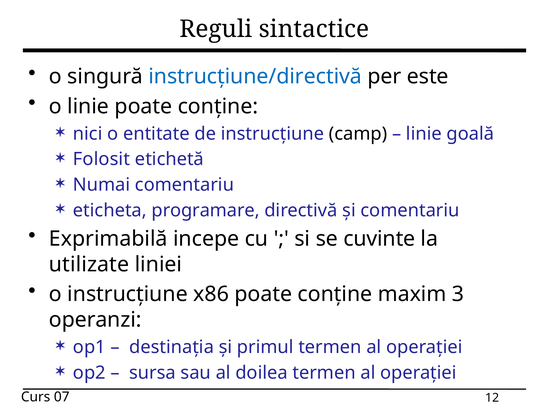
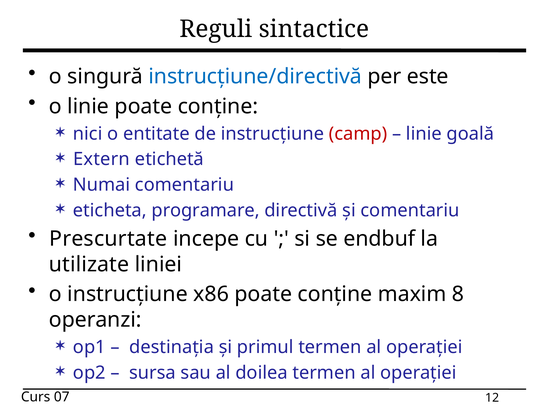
camp colour: black -> red
Folosit: Folosit -> Extern
Exprimabilă: Exprimabilă -> Prescurtate
cuvinte: cuvinte -> endbuf
3: 3 -> 8
